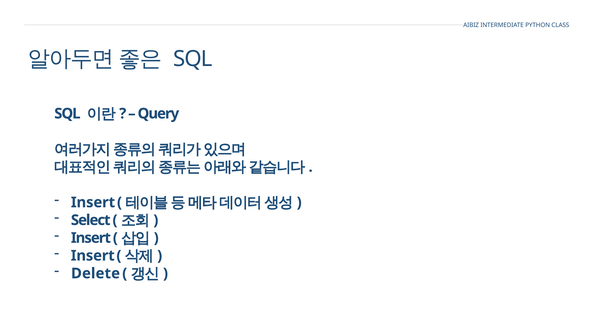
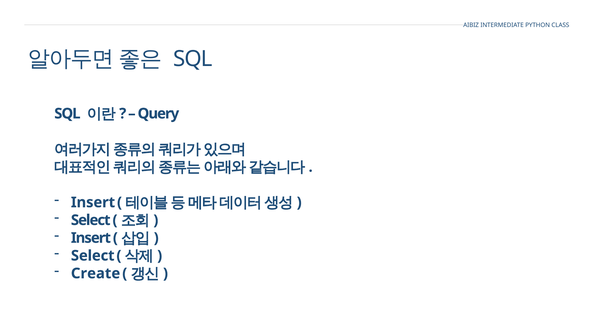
Insert at (93, 256): Insert -> Select
Delete: Delete -> Create
